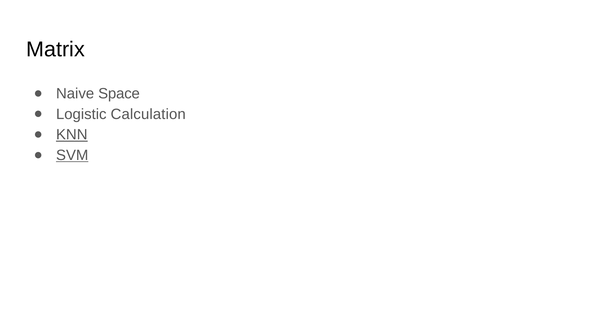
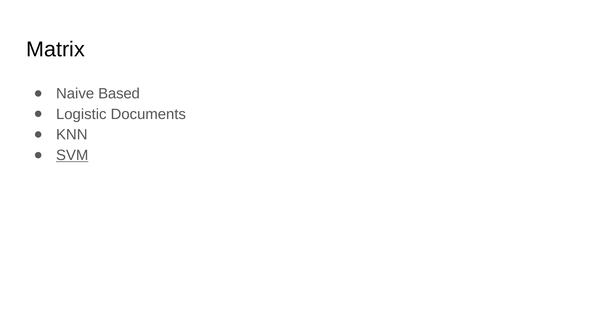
Space: Space -> Based
Calculation: Calculation -> Documents
KNN underline: present -> none
